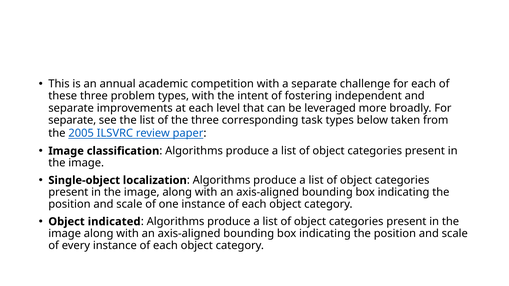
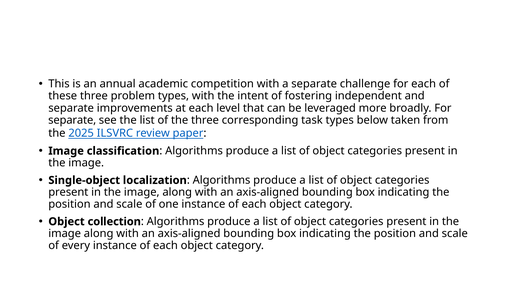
2005: 2005 -> 2025
indicated: indicated -> collection
